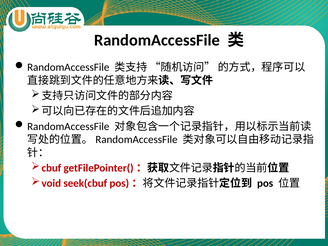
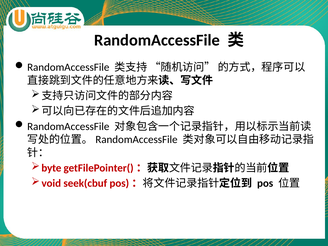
cbuf: cbuf -> byte
